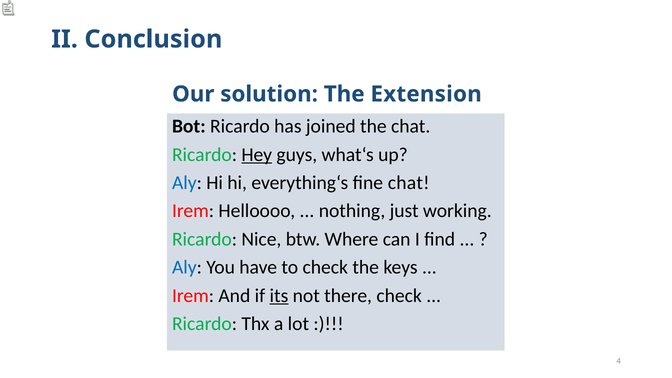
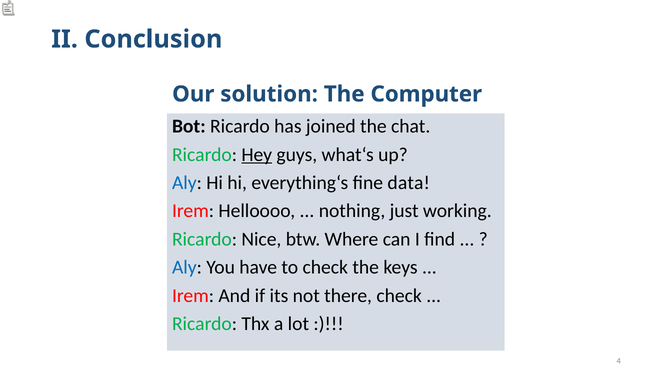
Extension: Extension -> Computer
fine chat: chat -> data
its underline: present -> none
